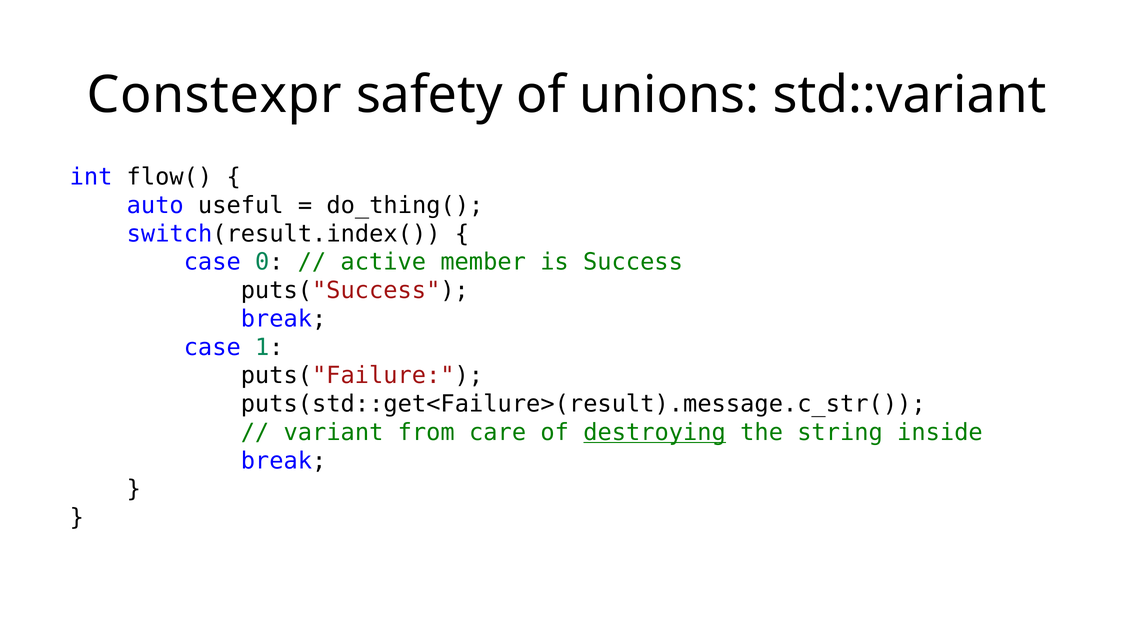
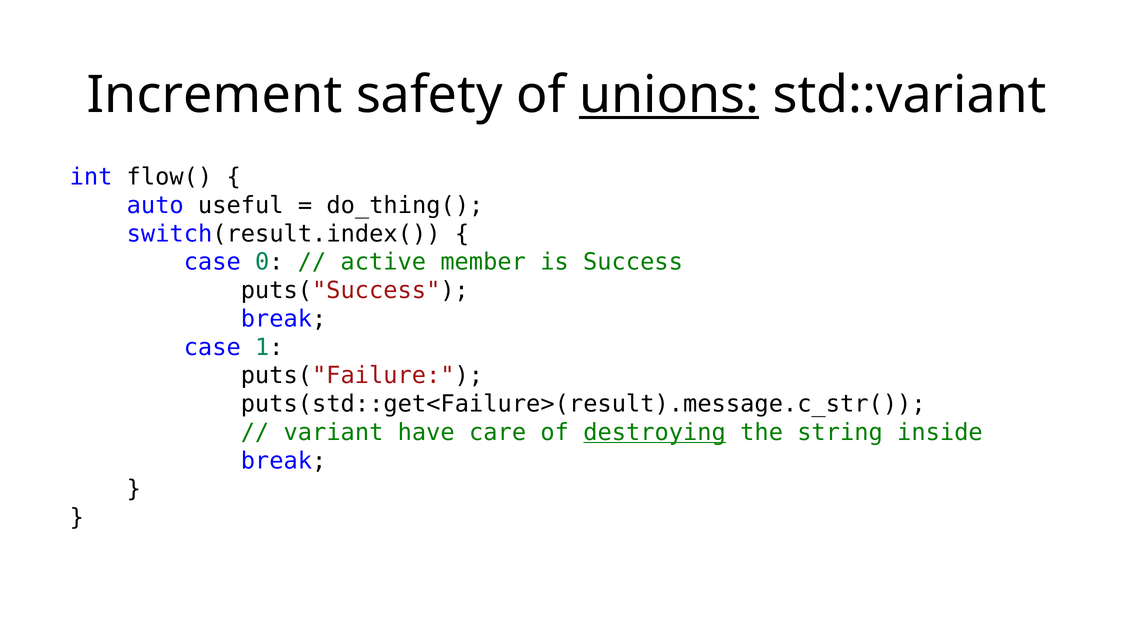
Constexpr: Constexpr -> Increment
unions underline: none -> present
from: from -> have
